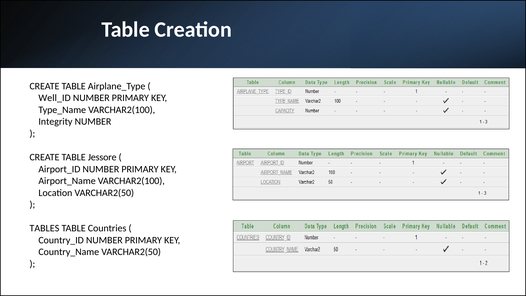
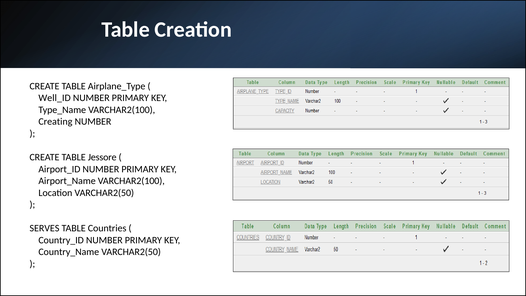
Integrity: Integrity -> Creating
TABLES: TABLES -> SERVES
